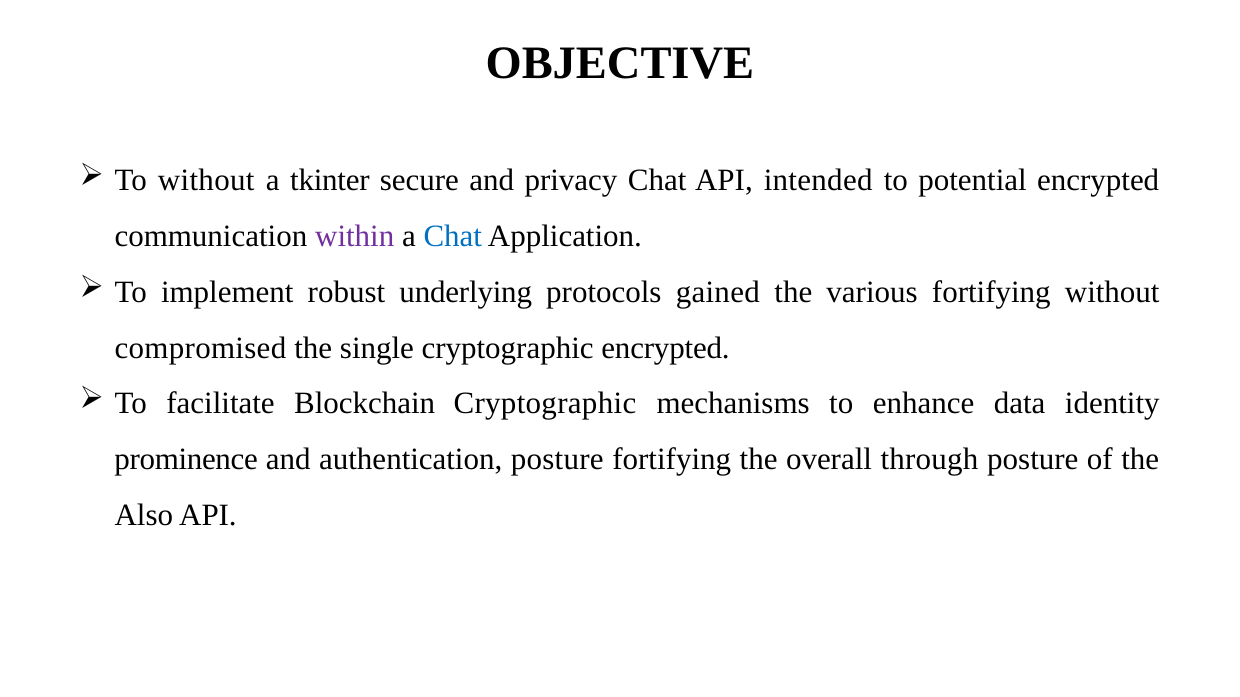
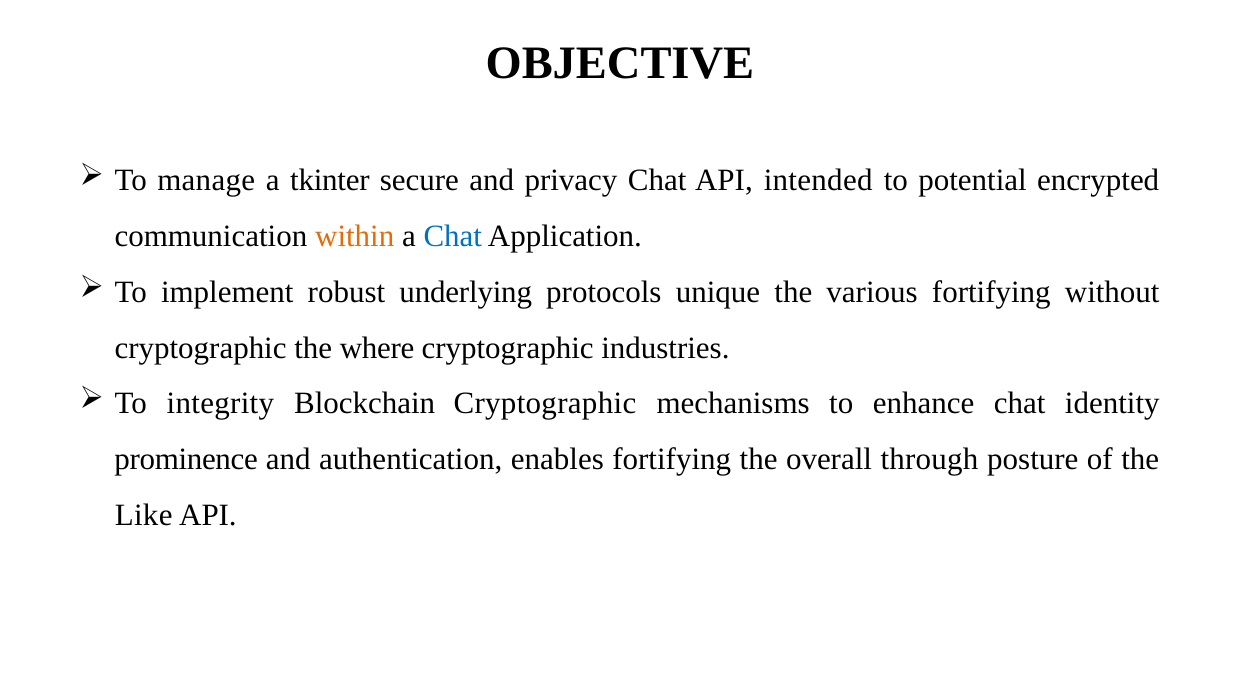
To without: without -> manage
within colour: purple -> orange
gained: gained -> unique
compromised at (200, 348): compromised -> cryptographic
single: single -> where
cryptographic encrypted: encrypted -> industries
facilitate: facilitate -> integrity
enhance data: data -> chat
authentication posture: posture -> enables
Also: Also -> Like
